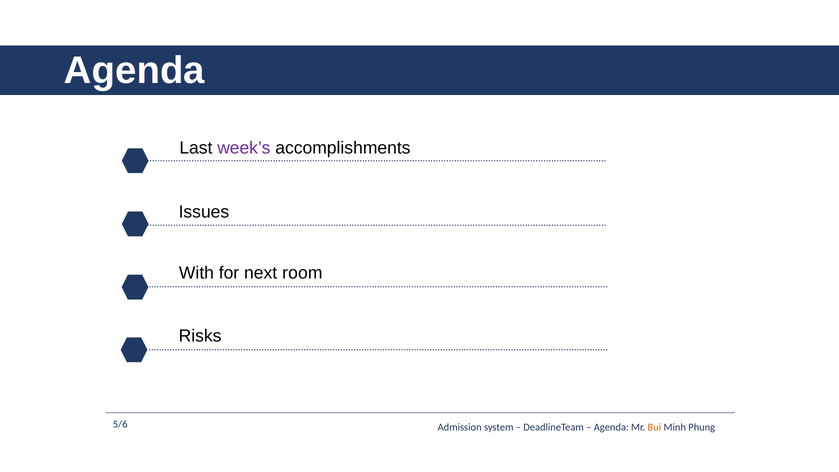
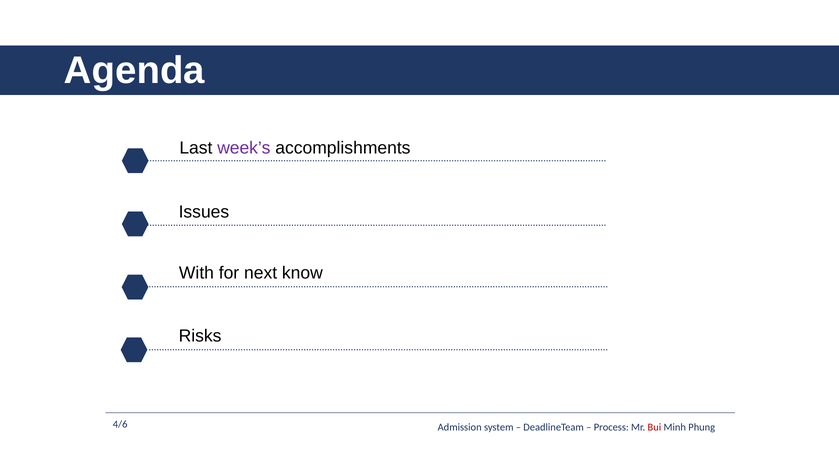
room: room -> know
5/6: 5/6 -> 4/6
Agenda at (611, 427): Agenda -> Process
Bui colour: orange -> red
